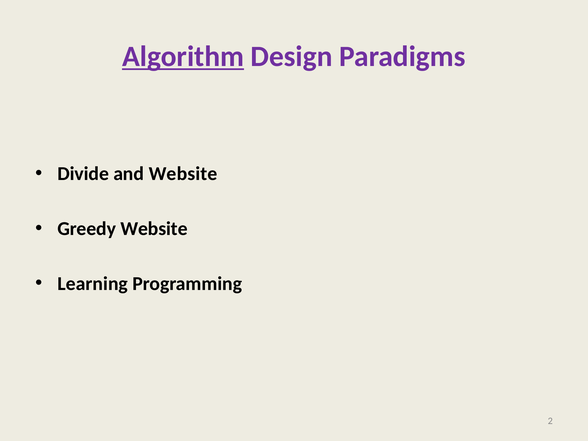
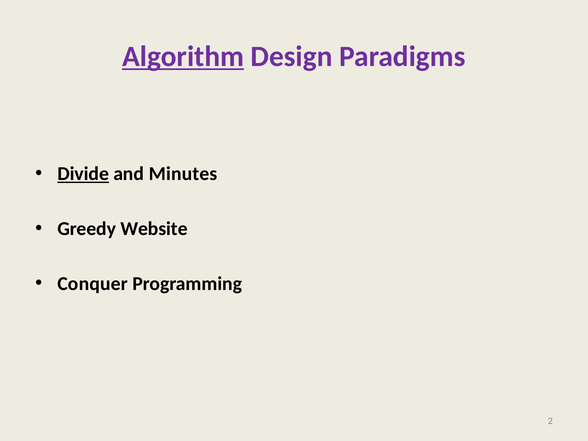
Divide underline: none -> present
and Website: Website -> Minutes
Learning: Learning -> Conquer
